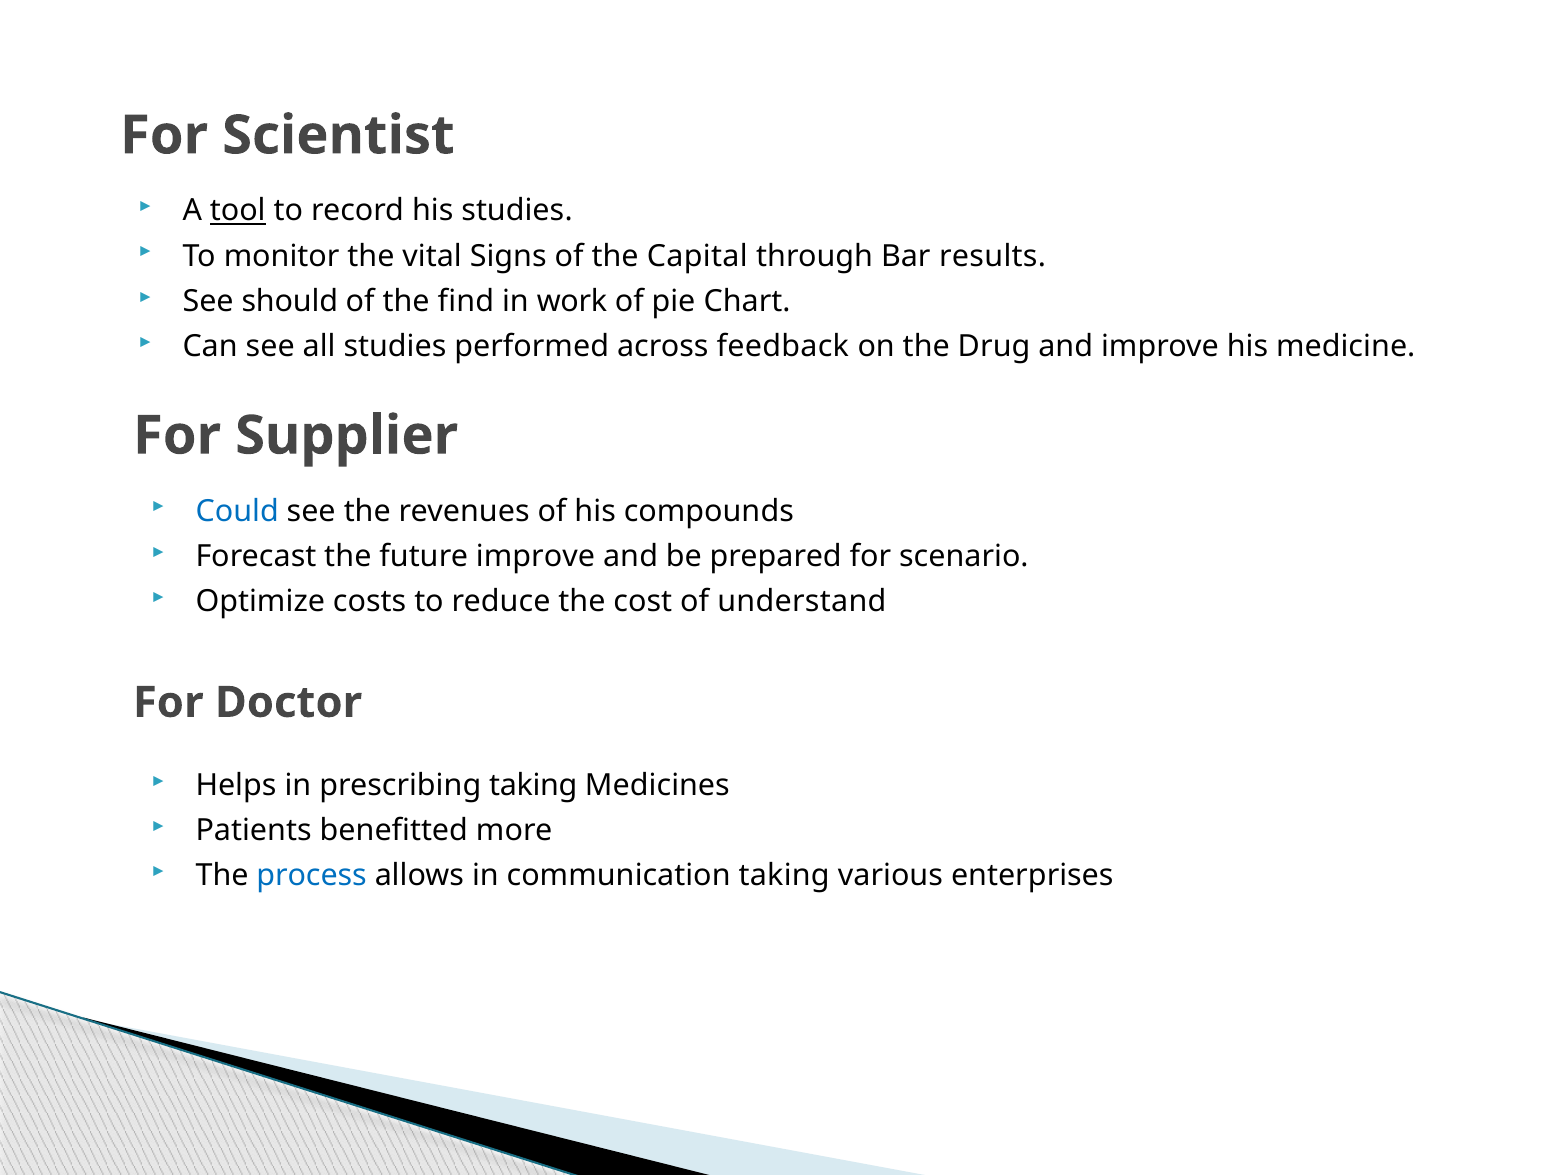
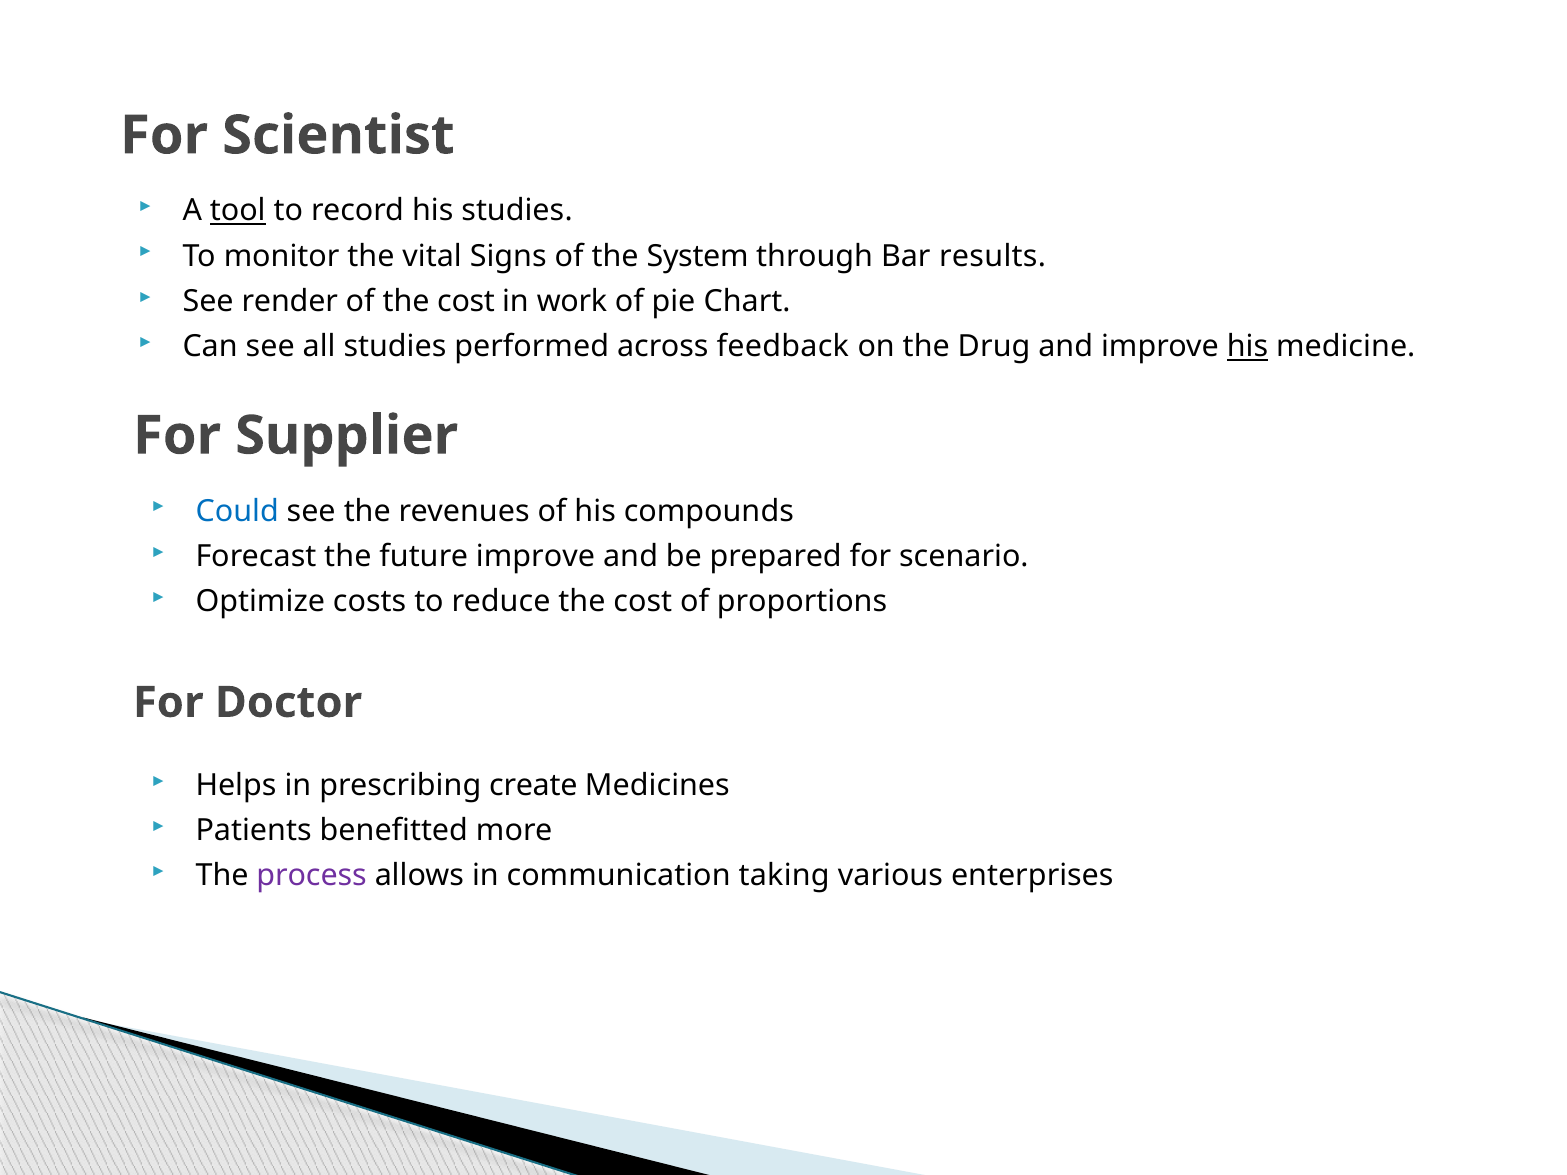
Capital: Capital -> System
should: should -> render
of the find: find -> cost
his at (1248, 347) underline: none -> present
understand: understand -> proportions
prescribing taking: taking -> create
process colour: blue -> purple
